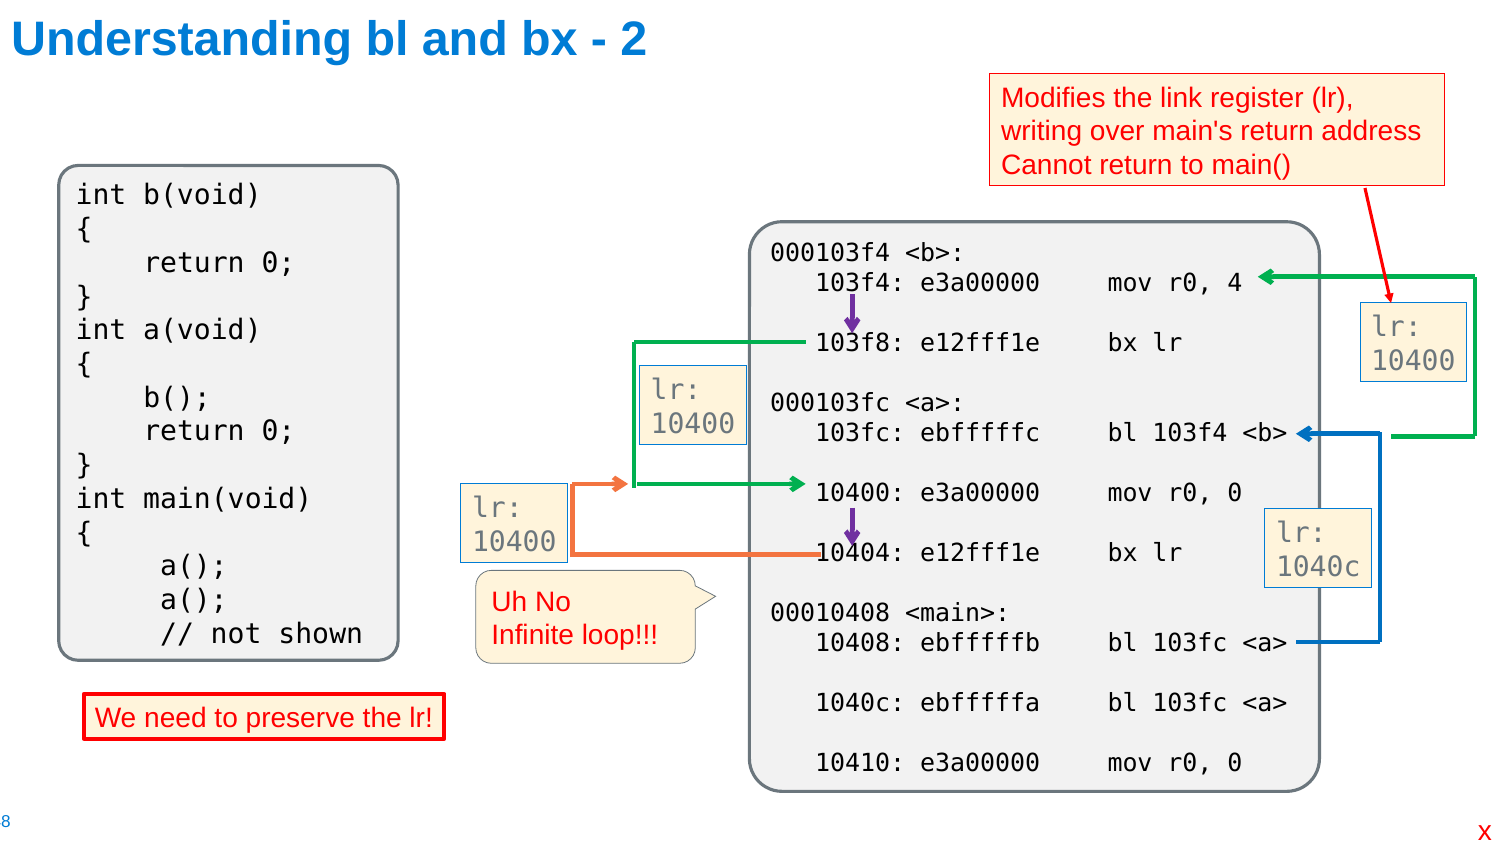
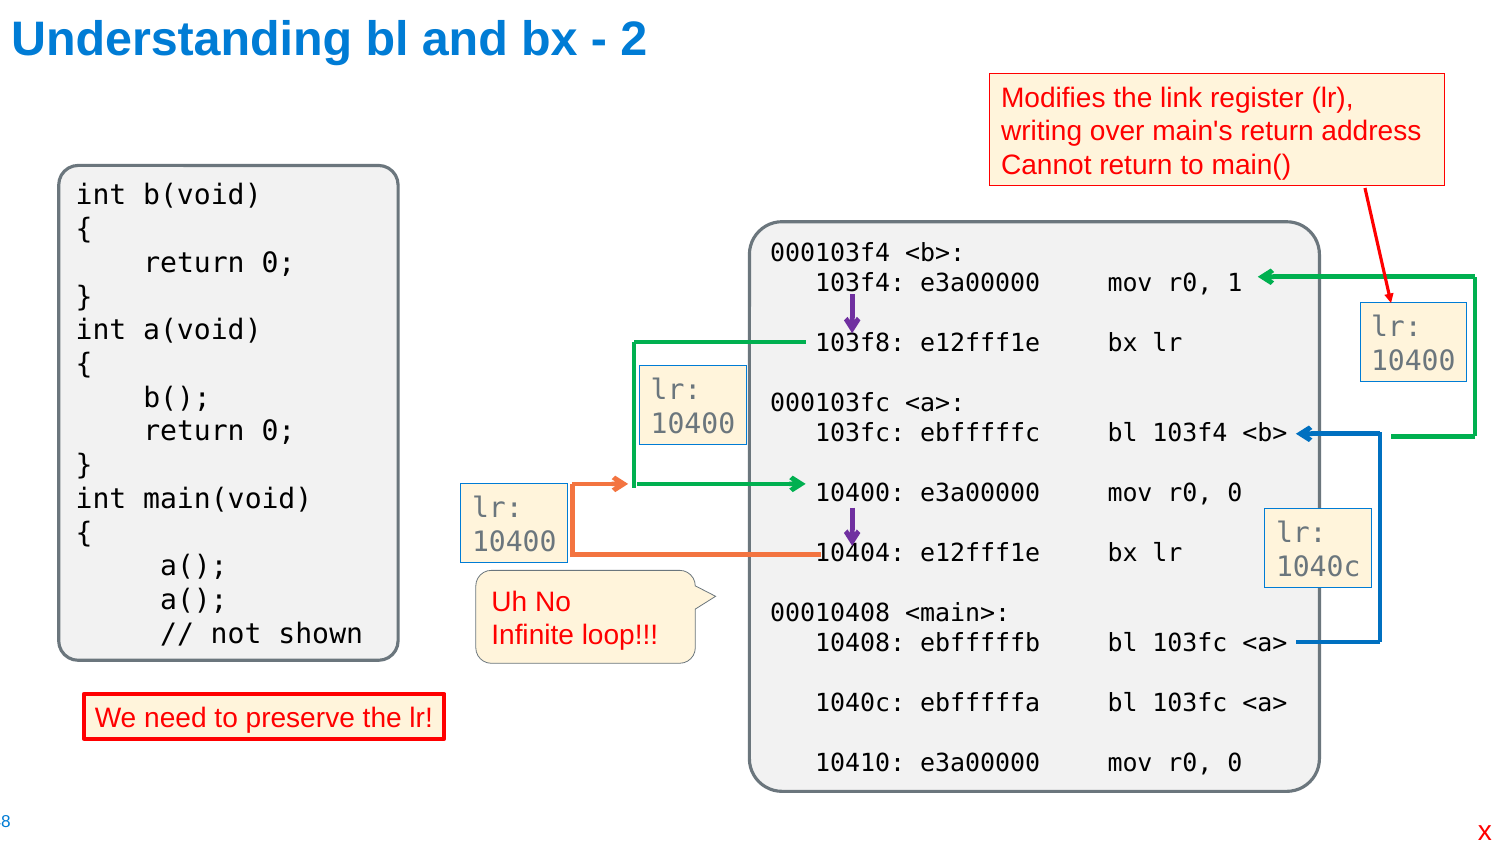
4: 4 -> 1
